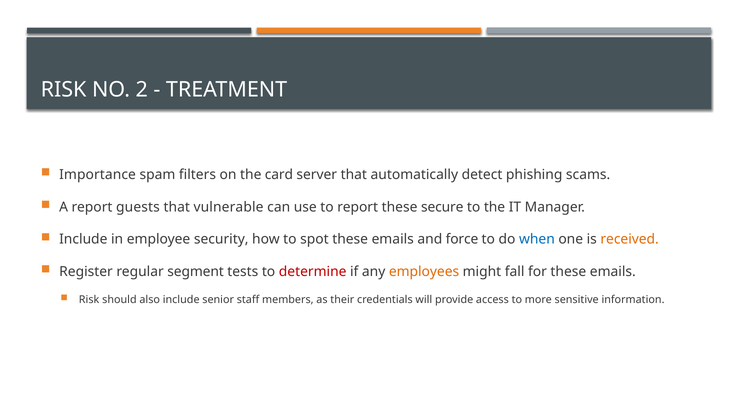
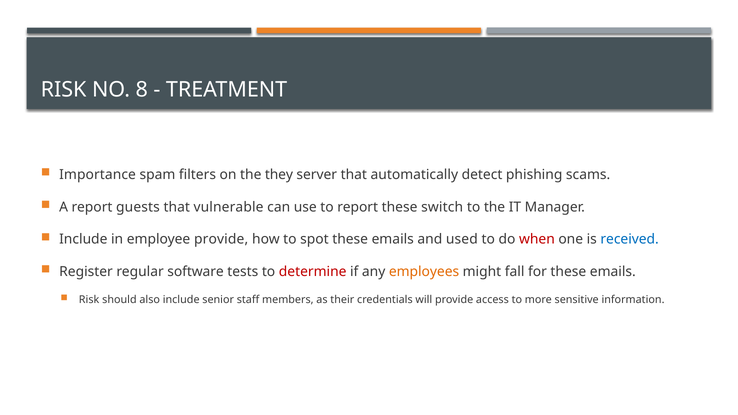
2: 2 -> 8
card: card -> they
secure: secure -> switch
employee security: security -> provide
force: force -> used
when colour: blue -> red
received colour: orange -> blue
segment: segment -> software
